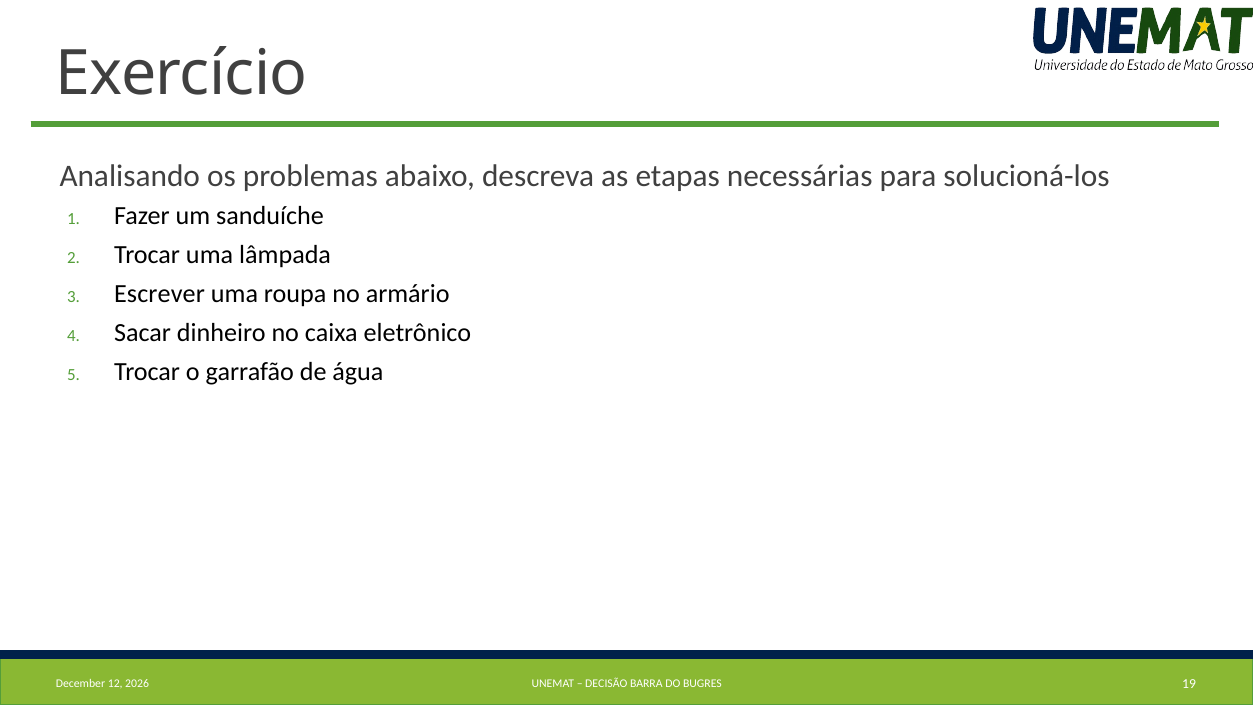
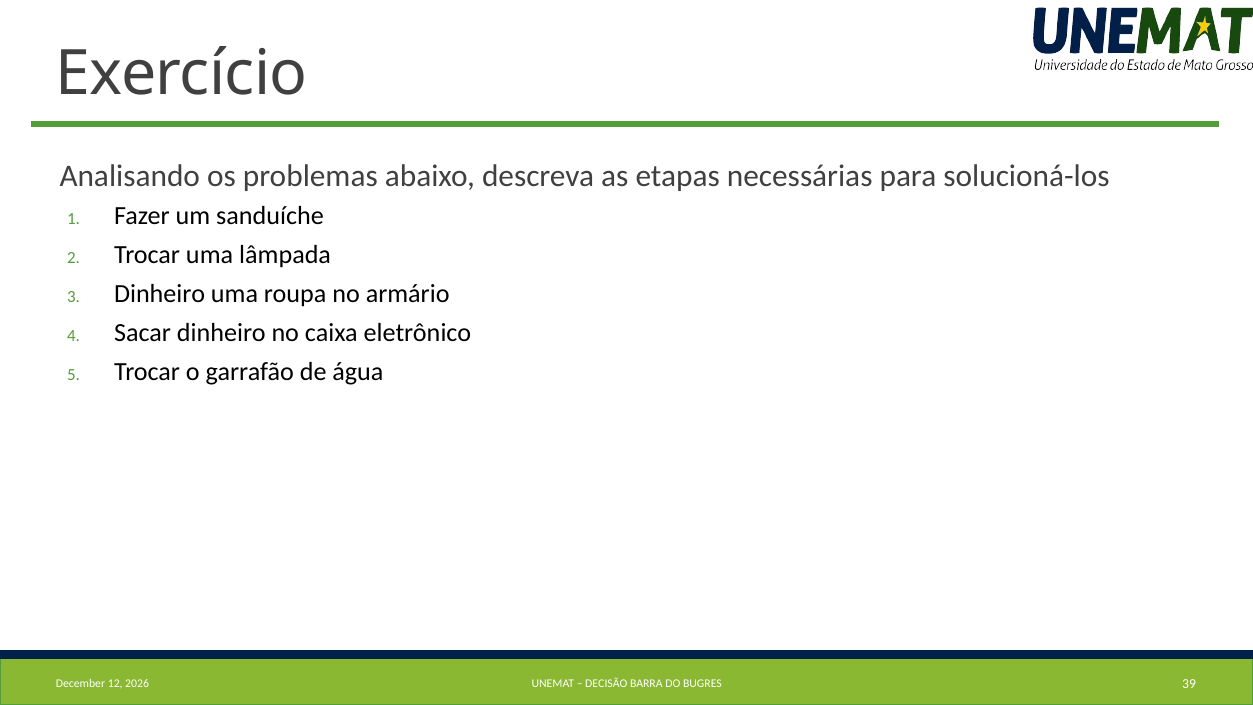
Escrever at (160, 294): Escrever -> Dinheiro
19: 19 -> 39
